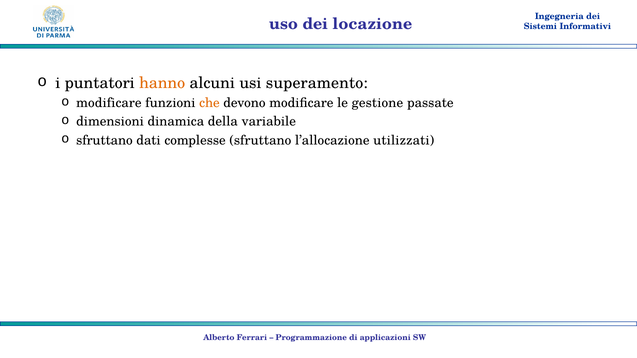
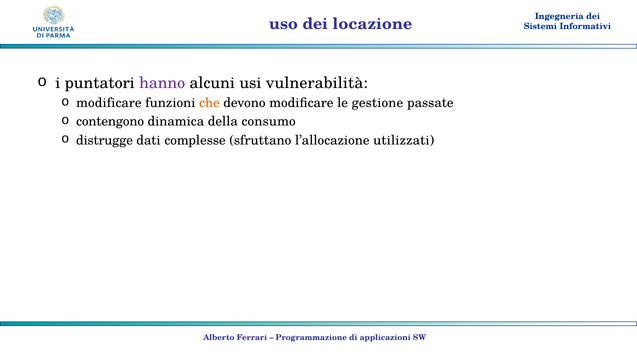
hanno colour: orange -> purple
superamento: superamento -> vulnerabilità
dimensioni: dimensioni -> contengono
variabile: variabile -> consumo
sfruttano at (104, 140): sfruttano -> distrugge
